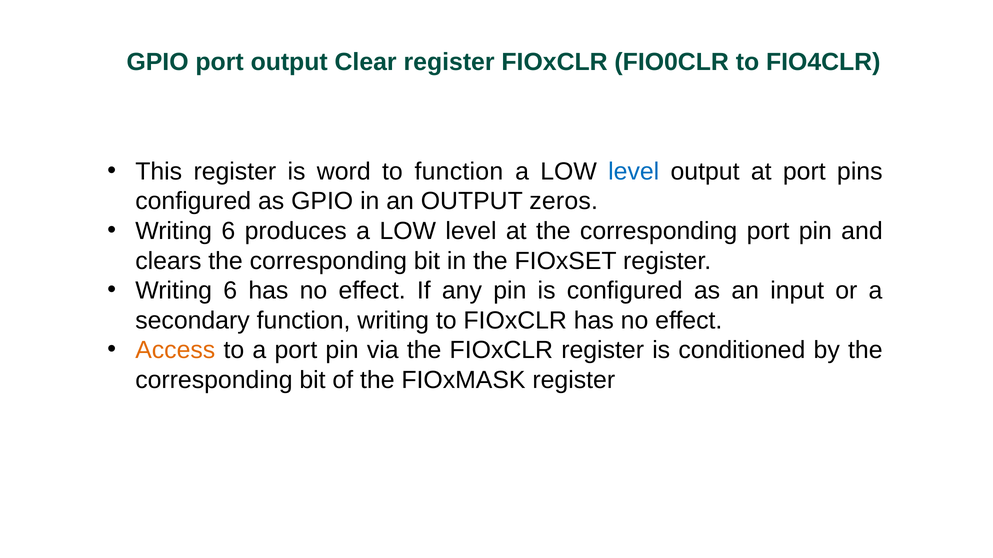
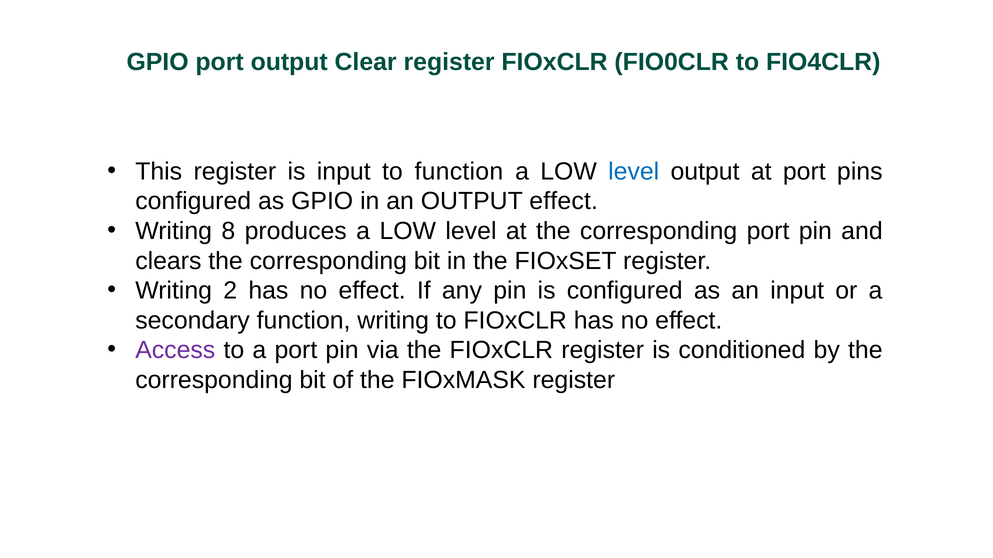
is word: word -> input
OUTPUT zeros: zeros -> effect
6 at (228, 231): 6 -> 8
6 at (230, 291): 6 -> 2
Access colour: orange -> purple
